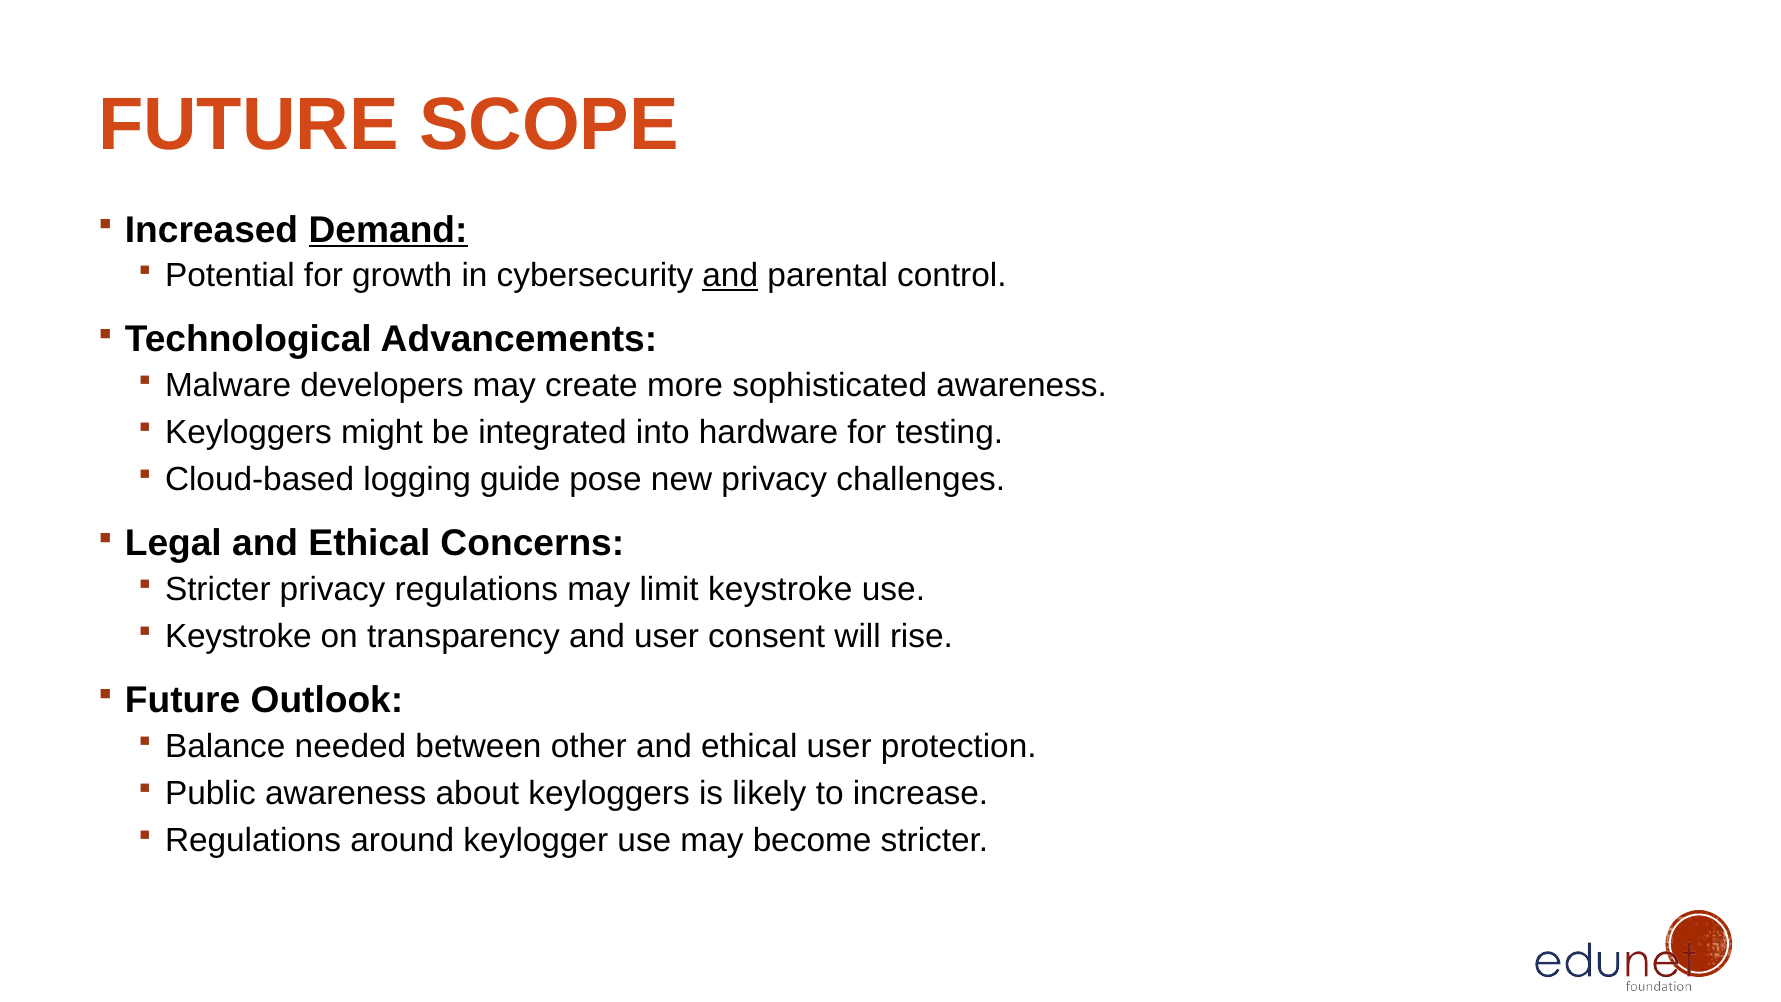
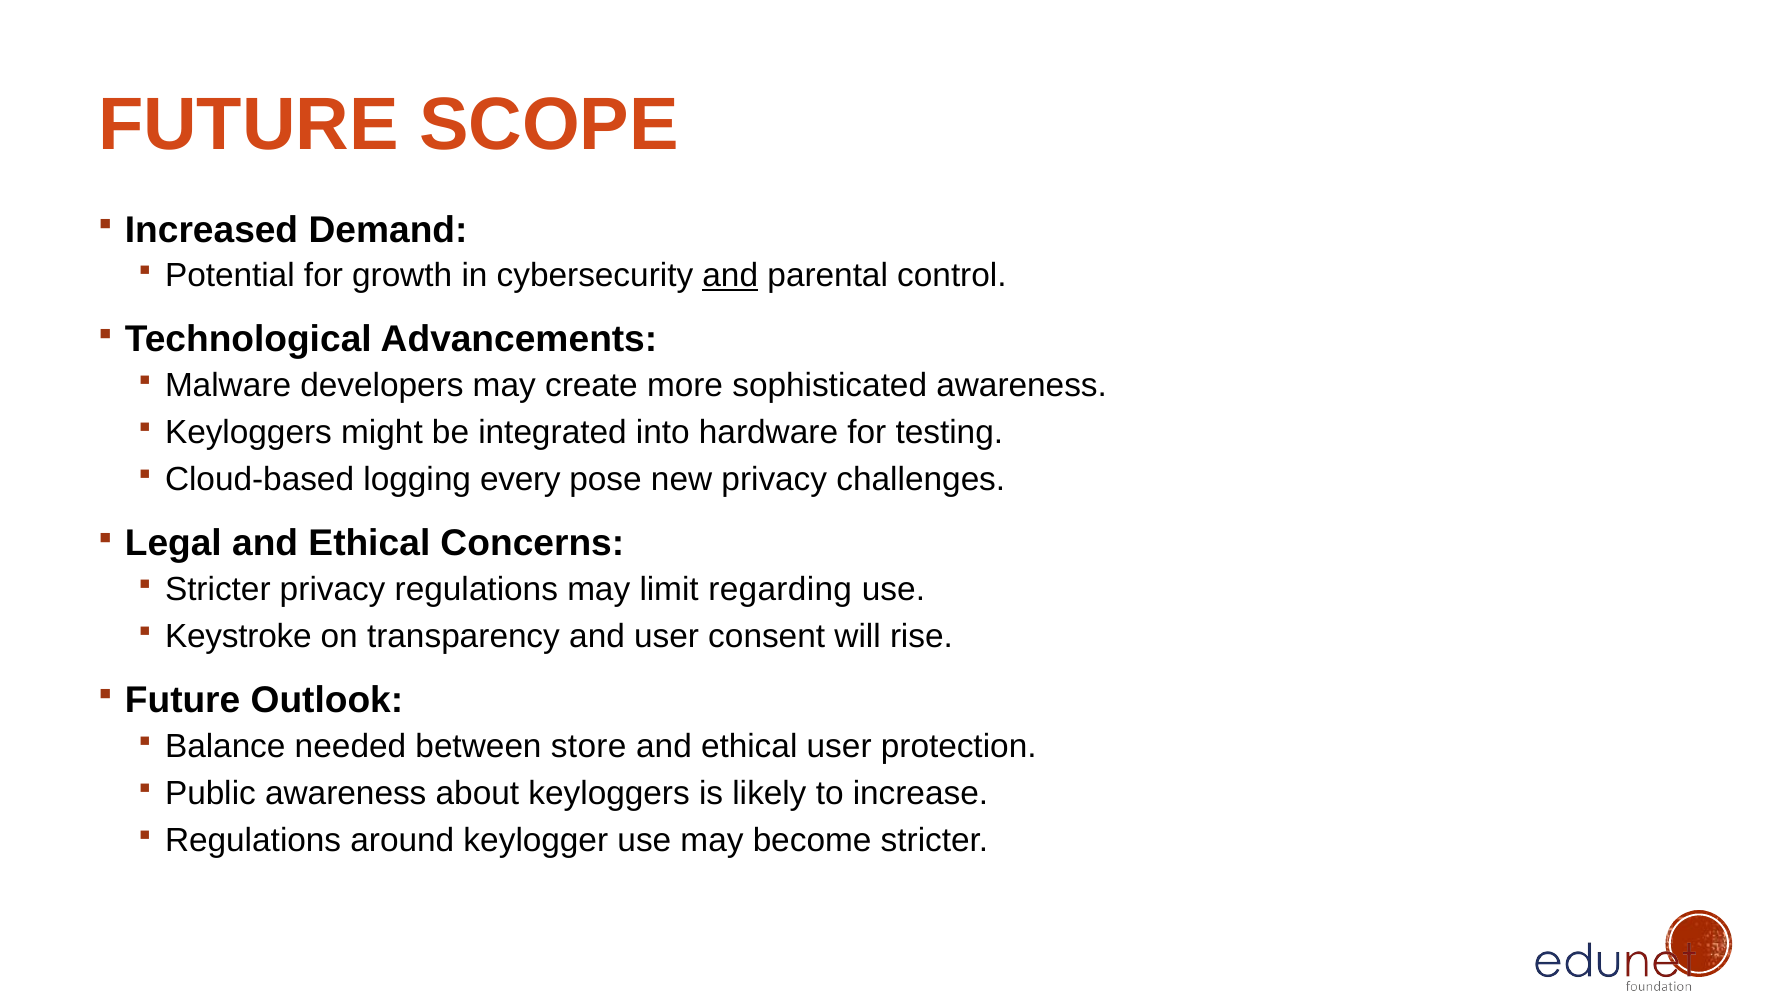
Demand underline: present -> none
guide: guide -> every
limit keystroke: keystroke -> regarding
other: other -> store
